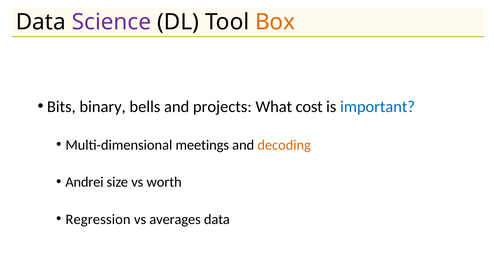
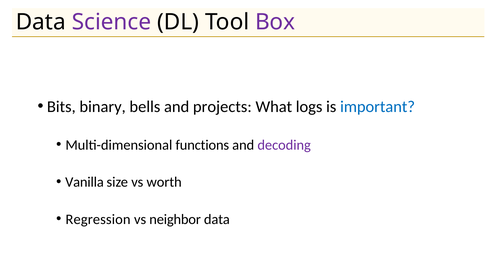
Box colour: orange -> purple
cost: cost -> logs
meetings: meetings -> functions
decoding colour: orange -> purple
Andrei: Andrei -> Vanilla
averages: averages -> neighbor
